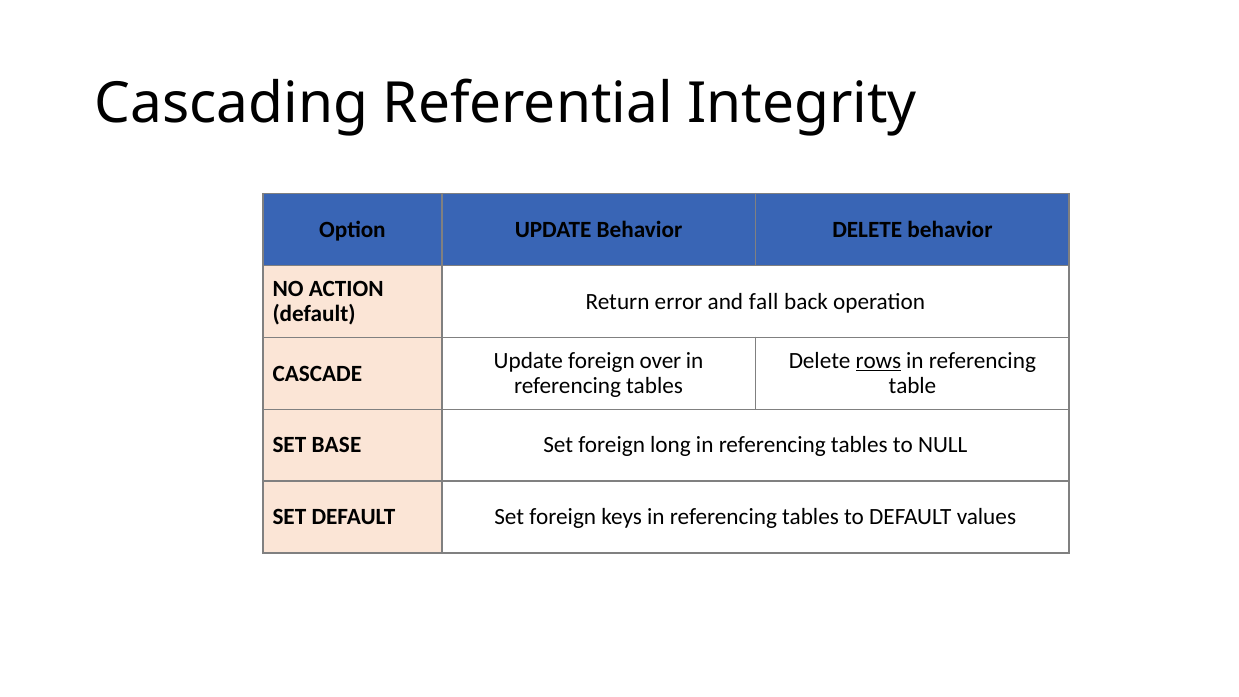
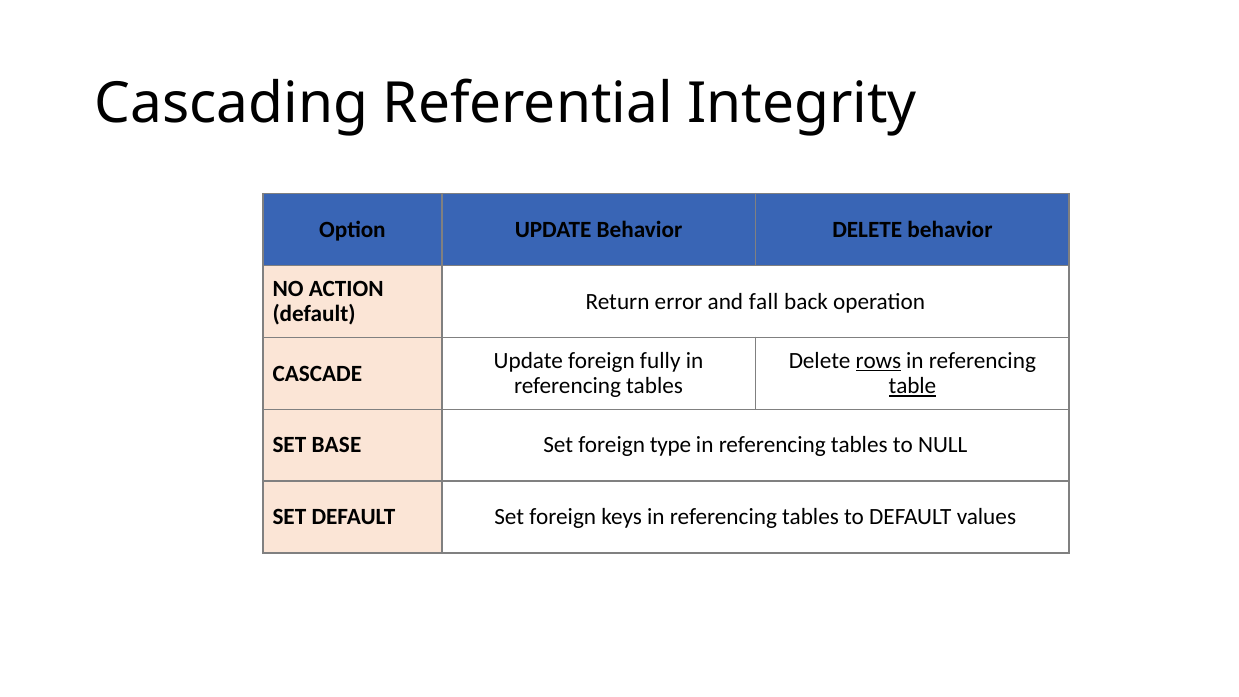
over: over -> fully
table underline: none -> present
long: long -> type
